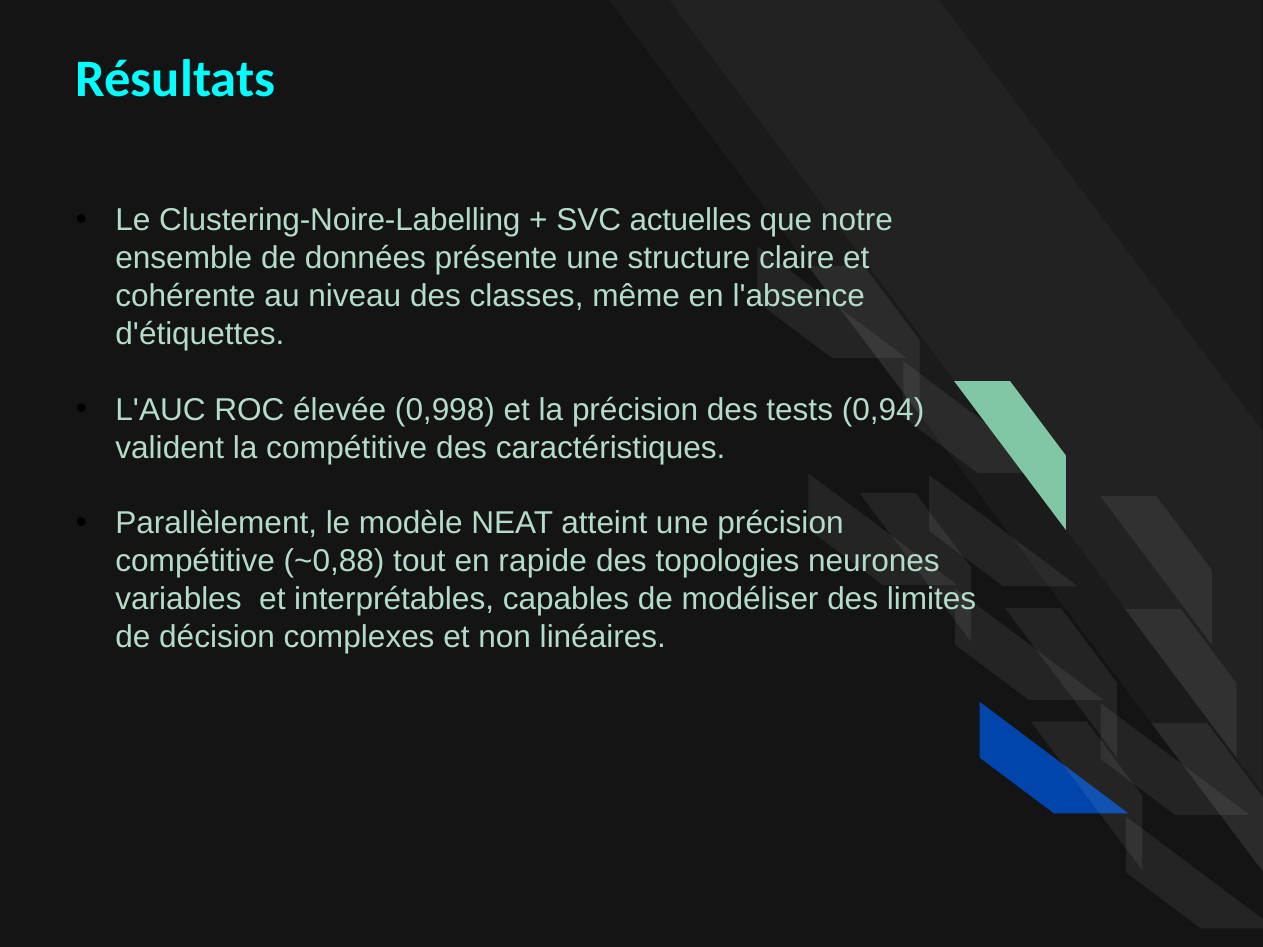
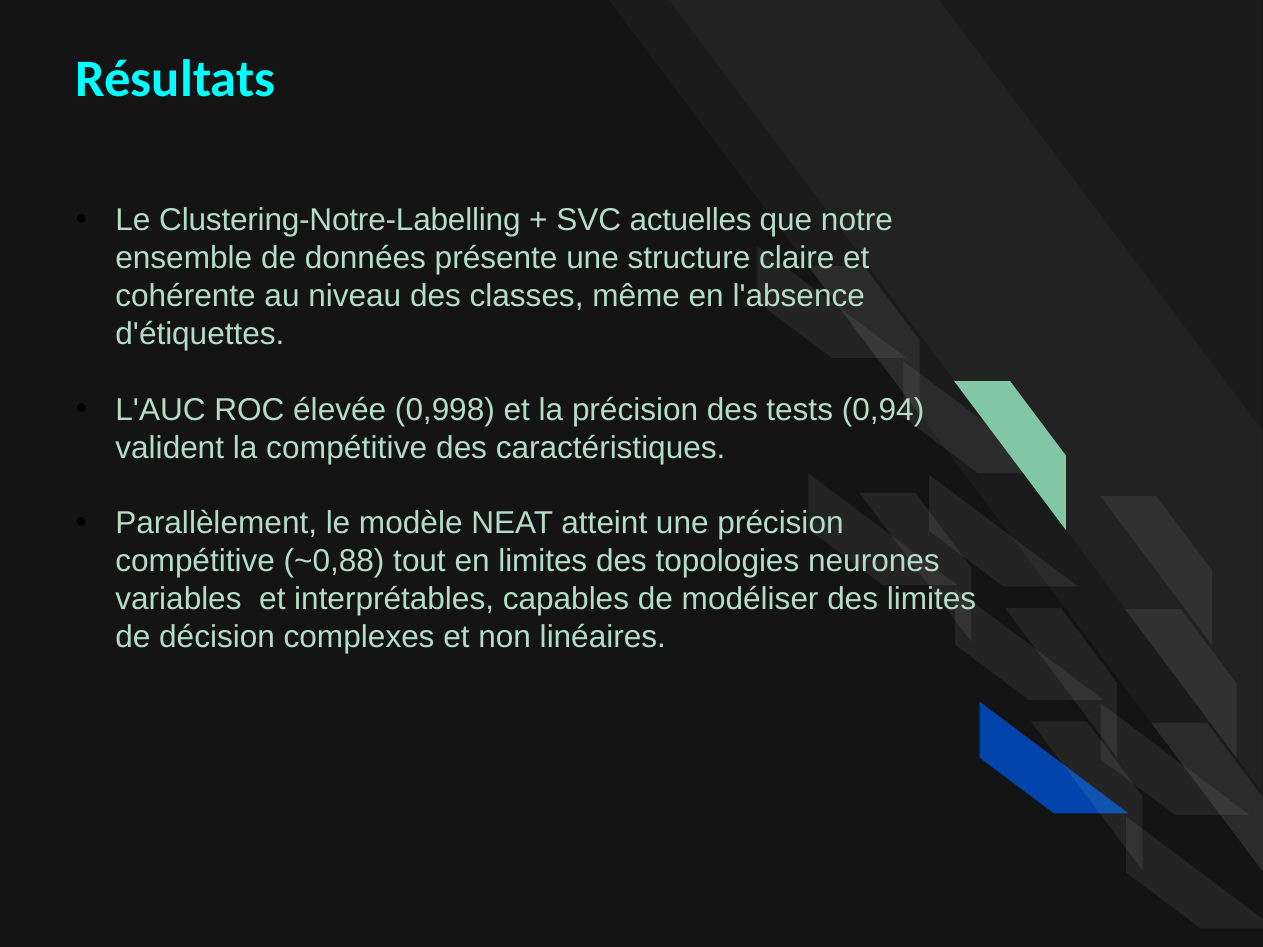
Clustering-Noire-Labelling: Clustering-Noire-Labelling -> Clustering-Notre-Labelling
en rapide: rapide -> limites
